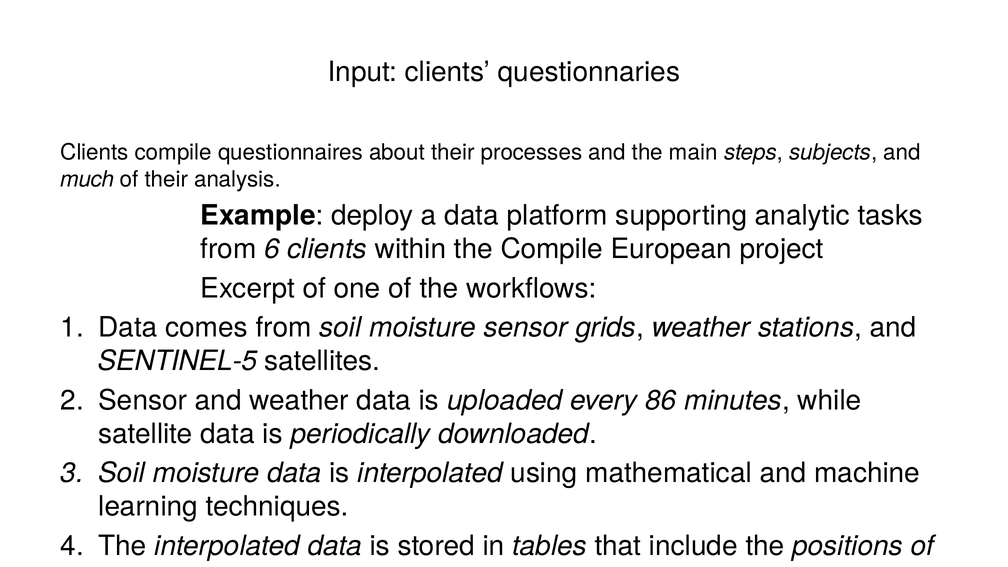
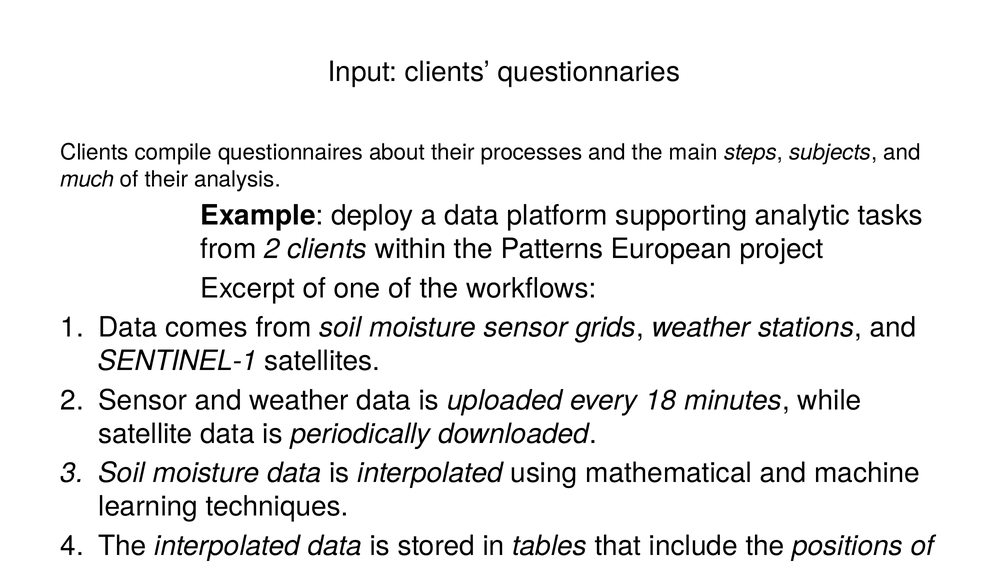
from 6: 6 -> 2
the Compile: Compile -> Patterns
SENTINEL-5: SENTINEL-5 -> SENTINEL-1
86: 86 -> 18
